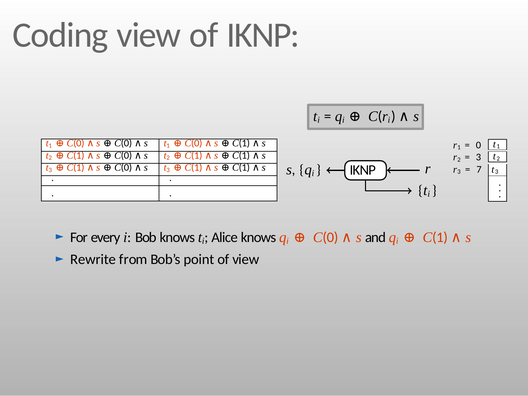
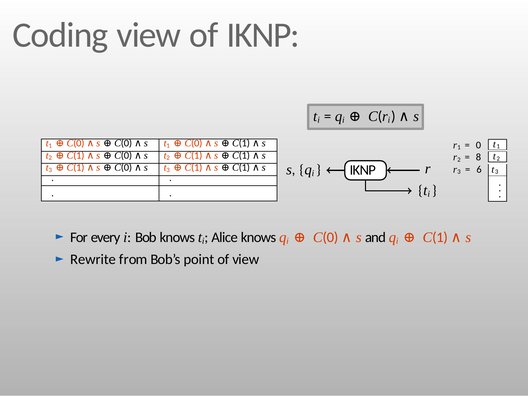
3 at (478, 157): 3 -> 8
7: 7 -> 6
